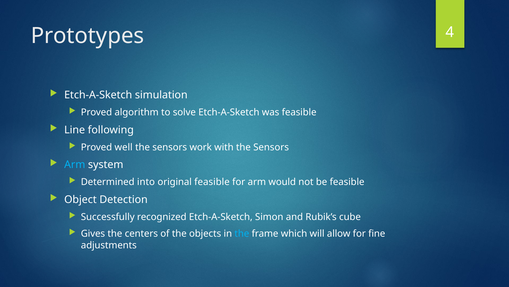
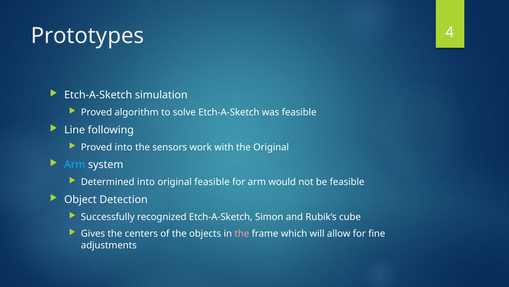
Proved well: well -> into
with the Sensors: Sensors -> Original
the at (242, 233) colour: light blue -> pink
